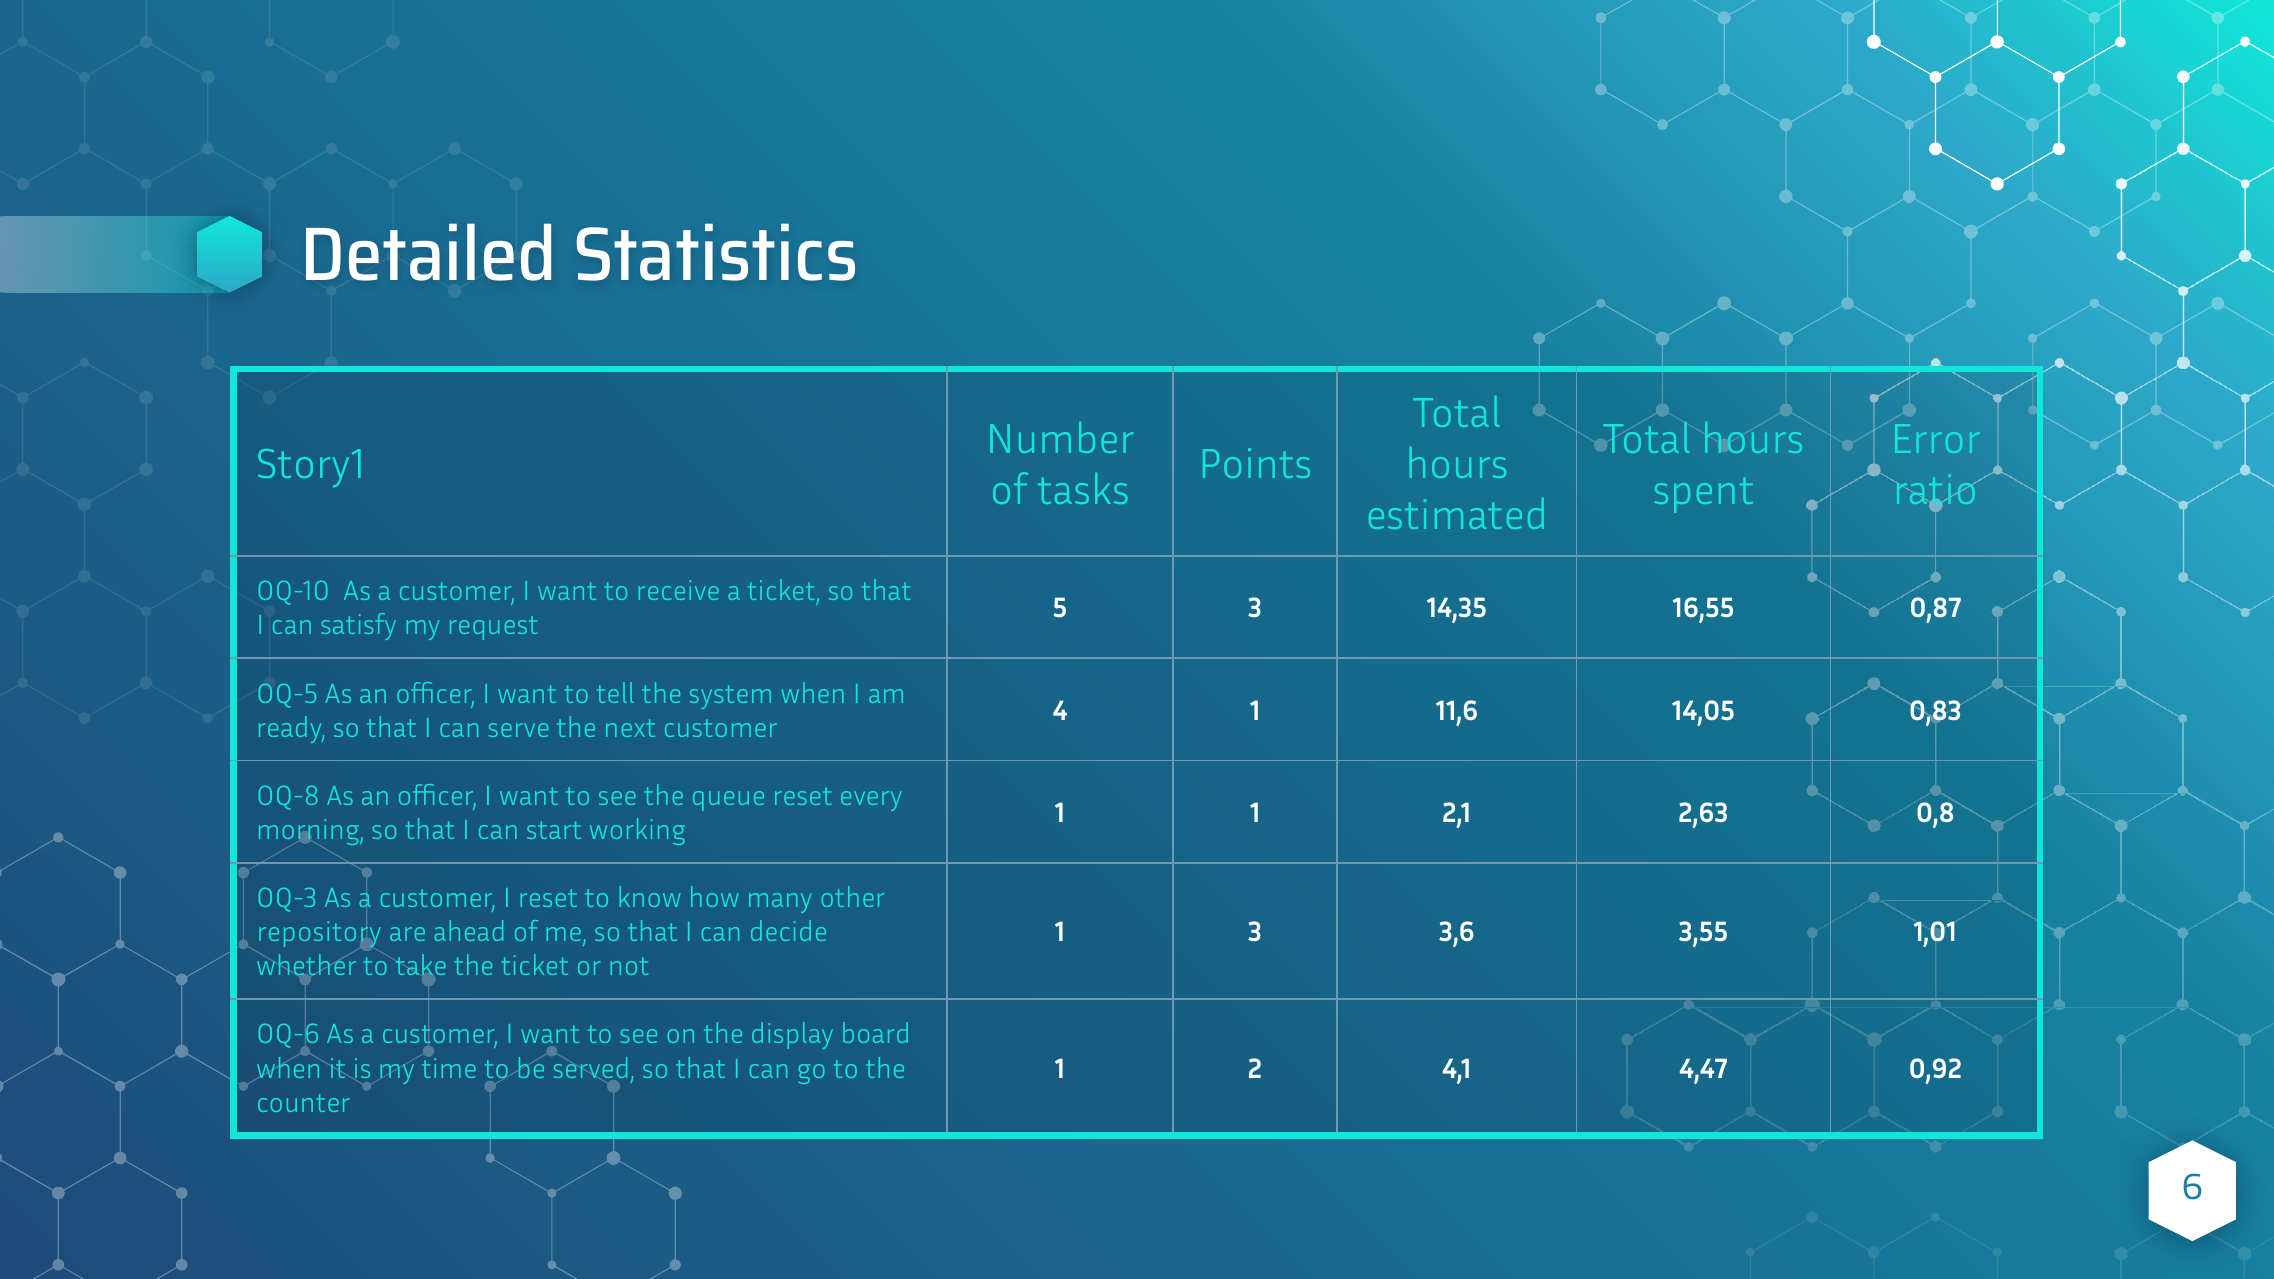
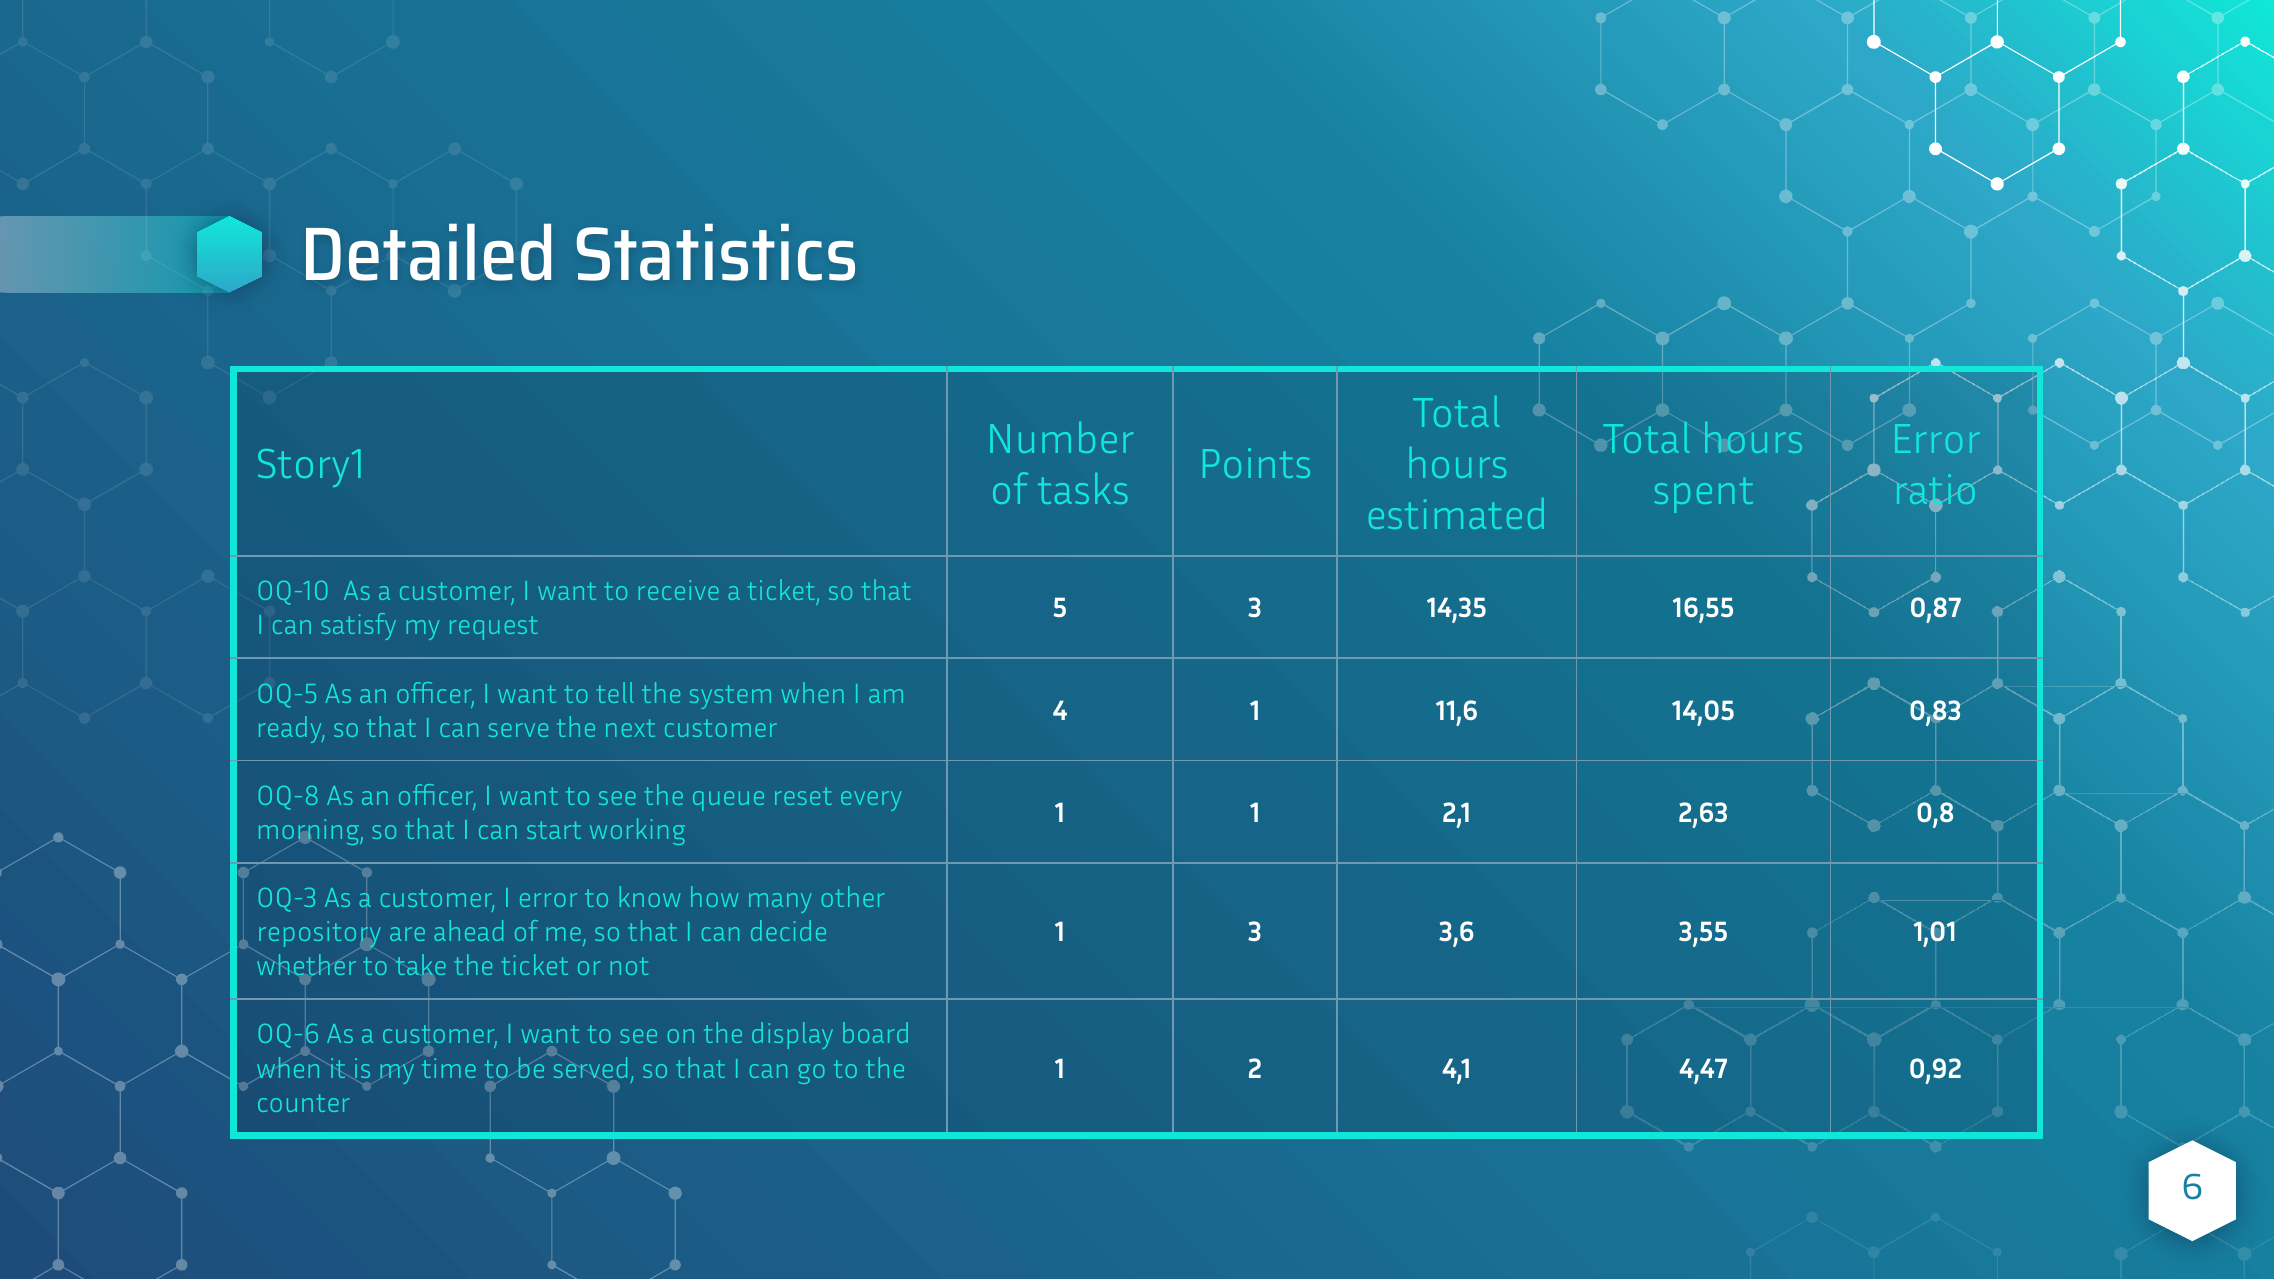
I reset: reset -> error
